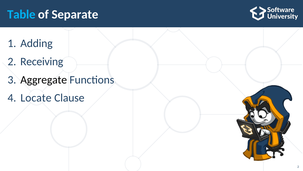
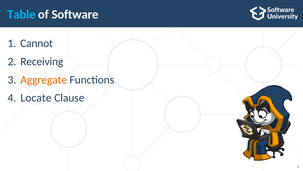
Separate: Separate -> Software
Adding: Adding -> Cannot
Aggregate colour: black -> orange
